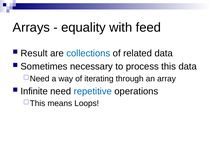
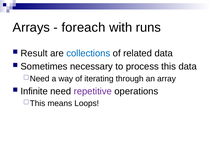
equality: equality -> foreach
feed: feed -> runs
repetitive colour: blue -> purple
